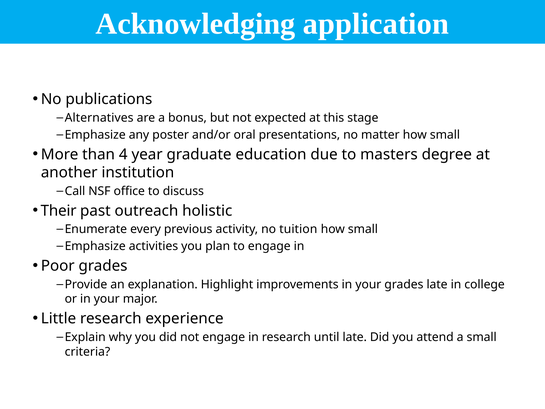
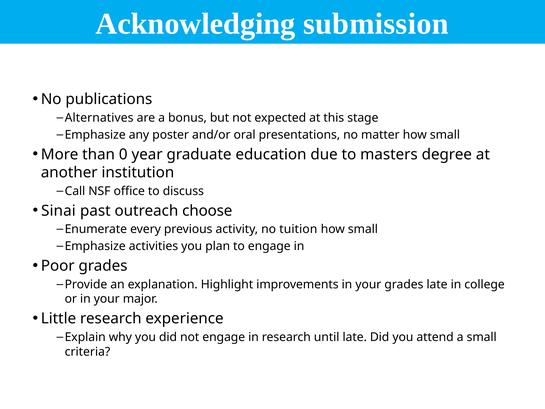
application: application -> submission
4: 4 -> 0
Their: Their -> Sinai
holistic: holistic -> choose
